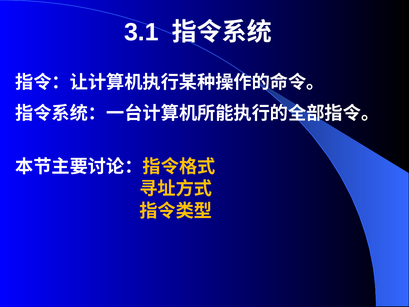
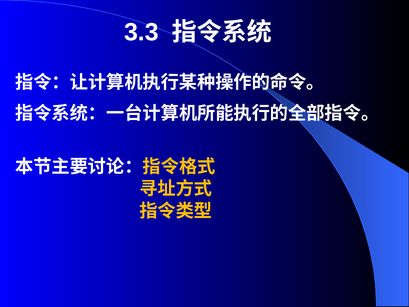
3.1: 3.1 -> 3.3
